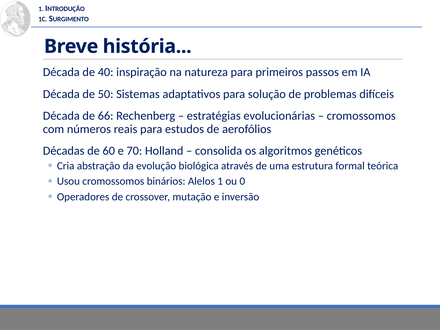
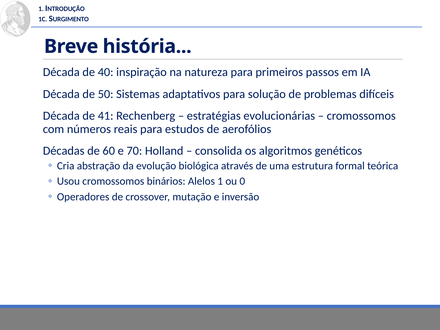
66: 66 -> 41
